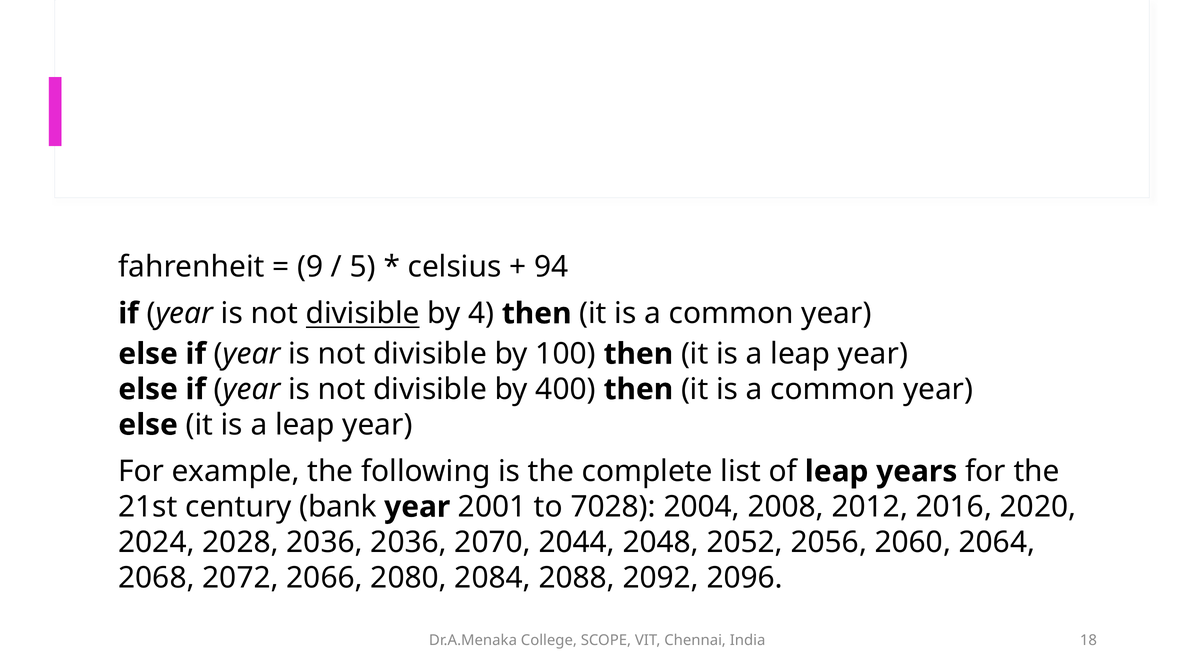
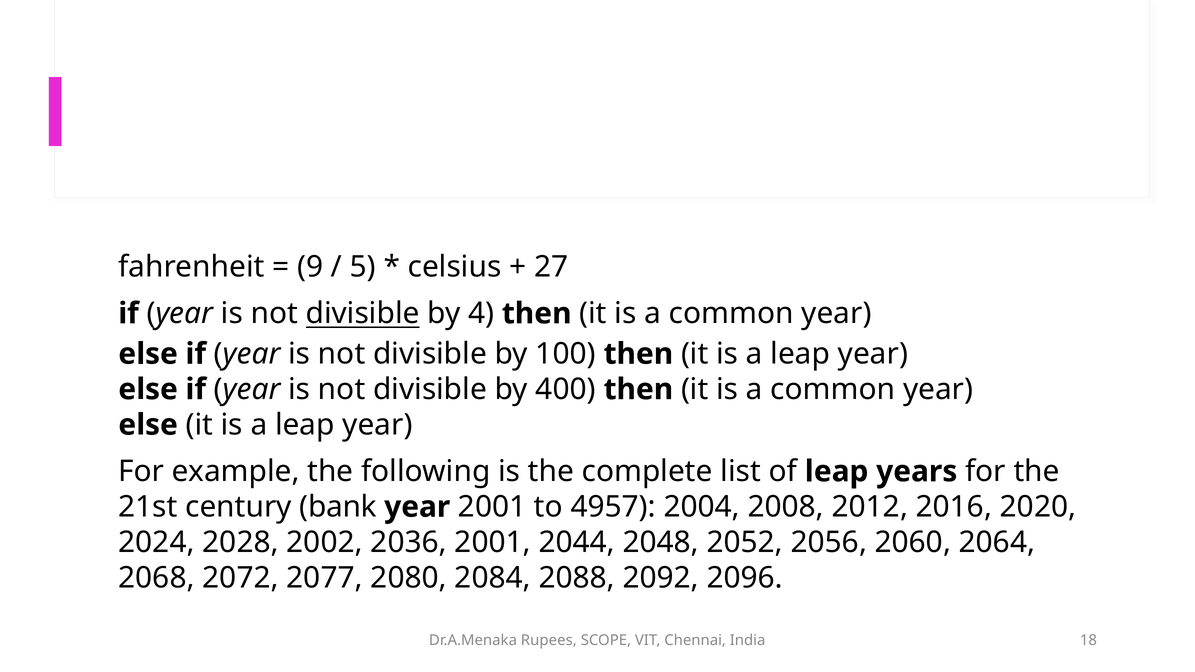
94: 94 -> 27
7028: 7028 -> 4957
2028 2036: 2036 -> 2002
2036 2070: 2070 -> 2001
2066: 2066 -> 2077
College: College -> Rupees
